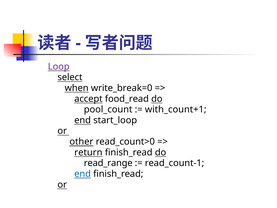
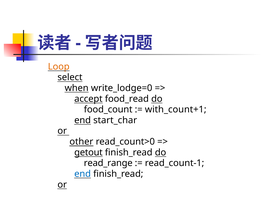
Loop colour: purple -> orange
write_break=0: write_break=0 -> write_lodge=0
pool_count: pool_count -> food_count
start_loop: start_loop -> start_char
return: return -> getout
